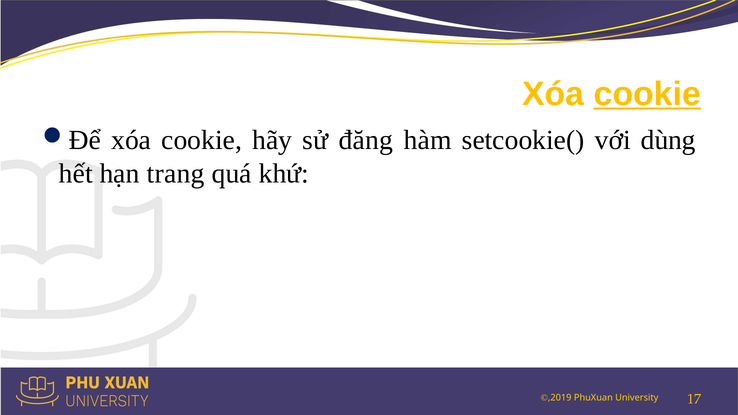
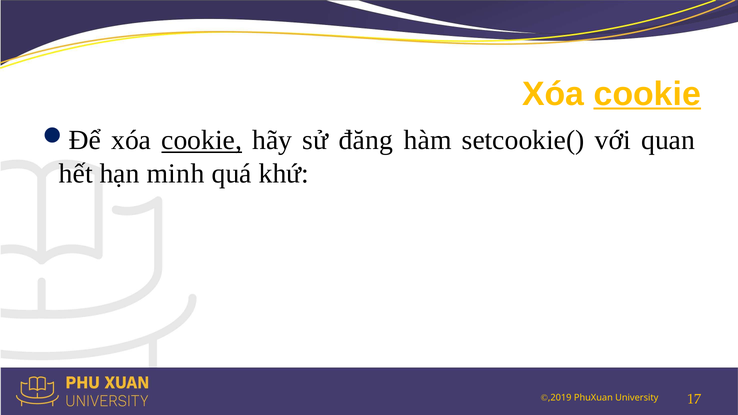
cookie at (202, 140) underline: none -> present
dùng: dùng -> quan
trang: trang -> minh
